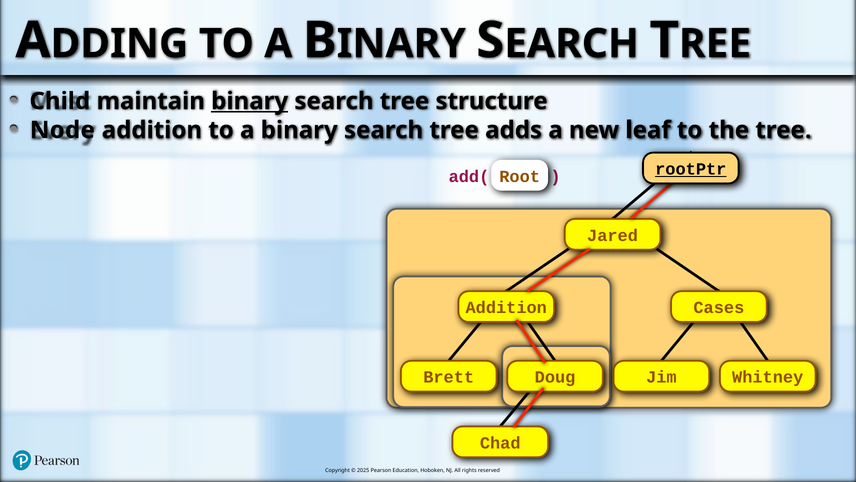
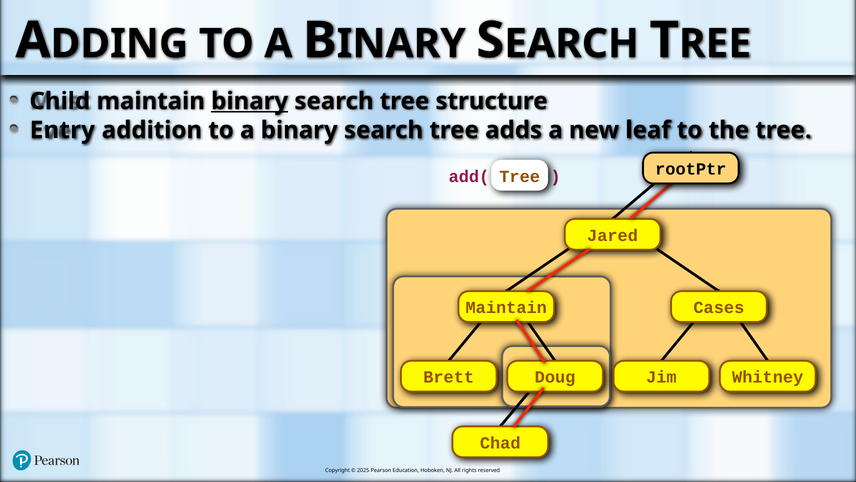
Node: Node -> Entry
rootPtr underline: present -> none
Root at (520, 176): Root -> Tree
Addition at (506, 307): Addition -> Maintain
